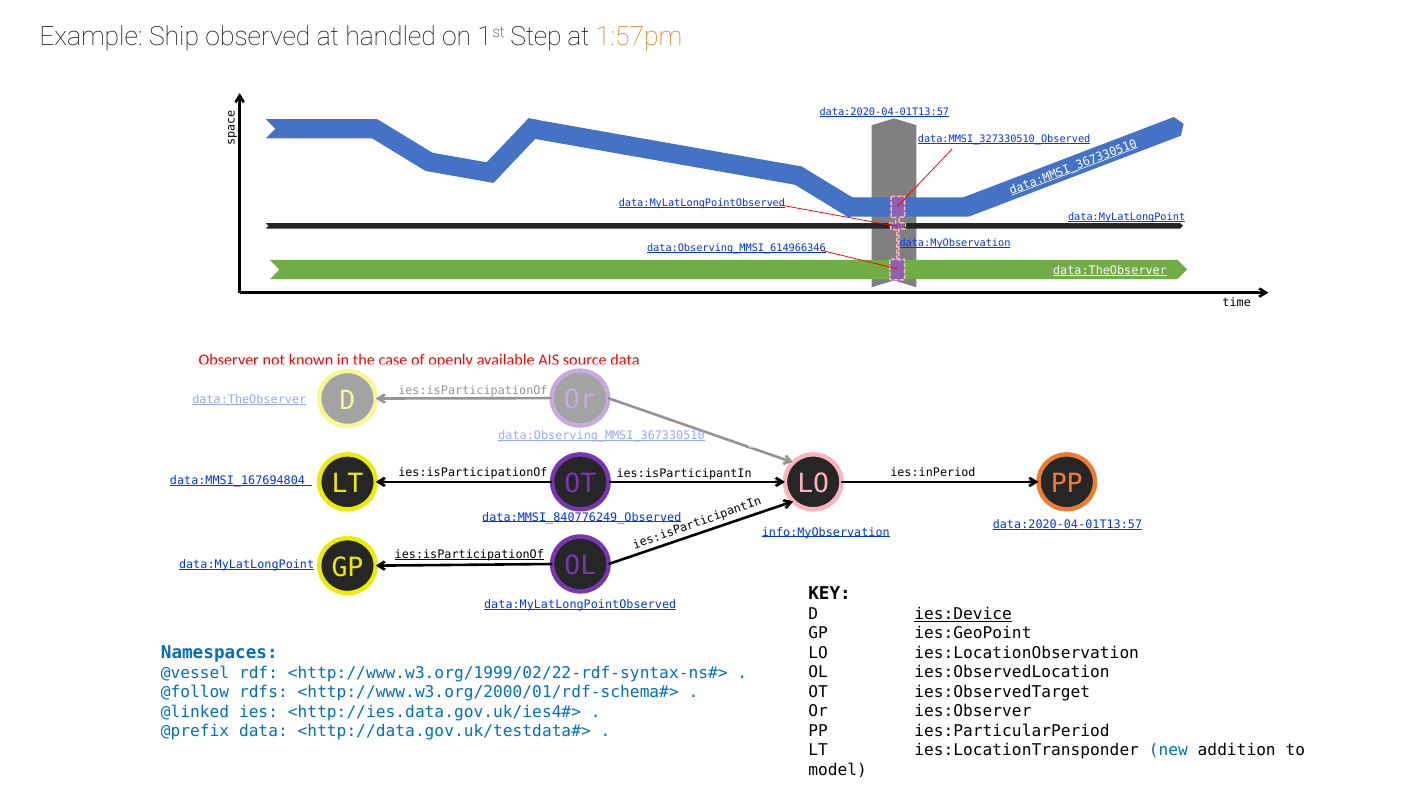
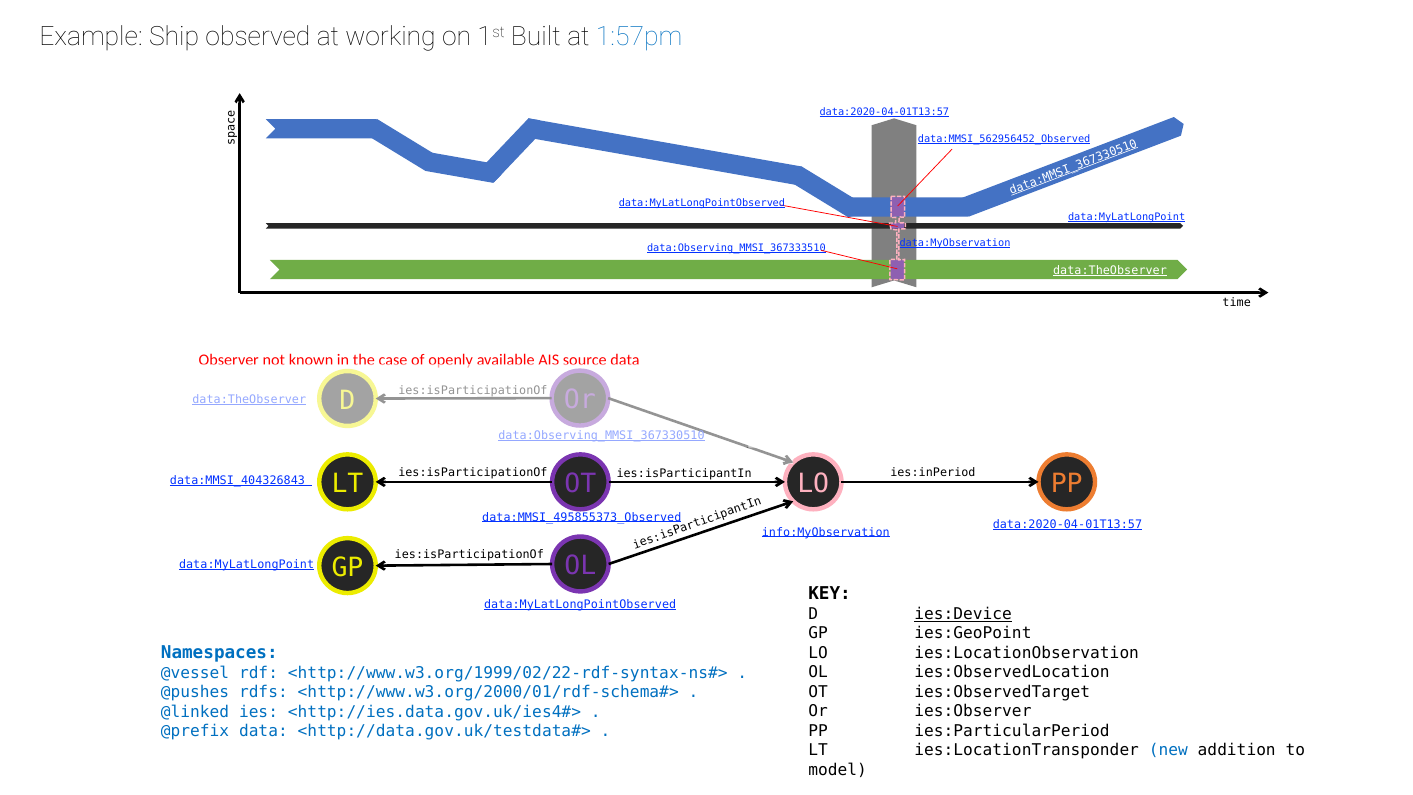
handled: handled -> working
Step: Step -> Built
1:57pm colour: orange -> blue
data:MMSI_327330510_Observed: data:MMSI_327330510_Observed -> data:MMSI_562956452_Observed
data:Observing_MMSI_614966346: data:Observing_MMSI_614966346 -> data:Observing_MMSI_367333510
data:MMSI_167694804: data:MMSI_167694804 -> data:MMSI_404326843
data:MMSI_840776249_Observed: data:MMSI_840776249_Observed -> data:MMSI_495855373_Observed
ies:isParticipationOf at (469, 554) underline: present -> none
@follow: @follow -> @pushes
